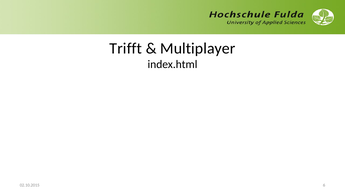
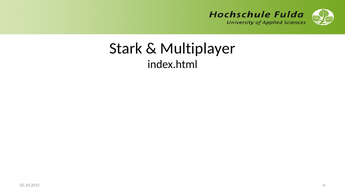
Trifft: Trifft -> Stark
